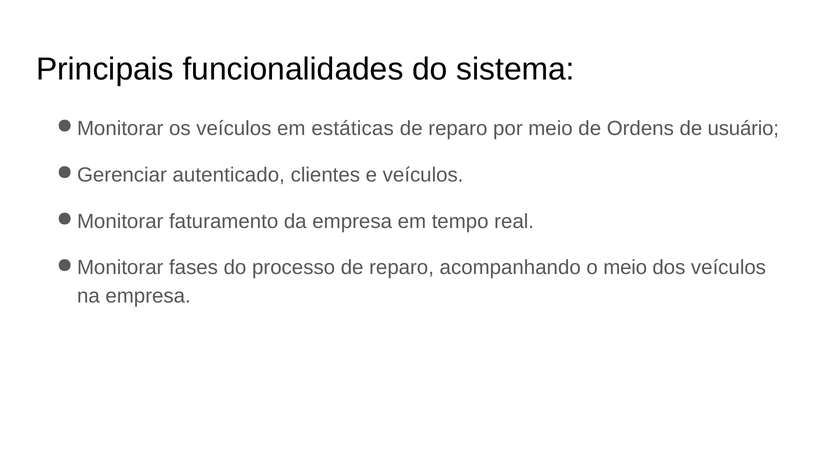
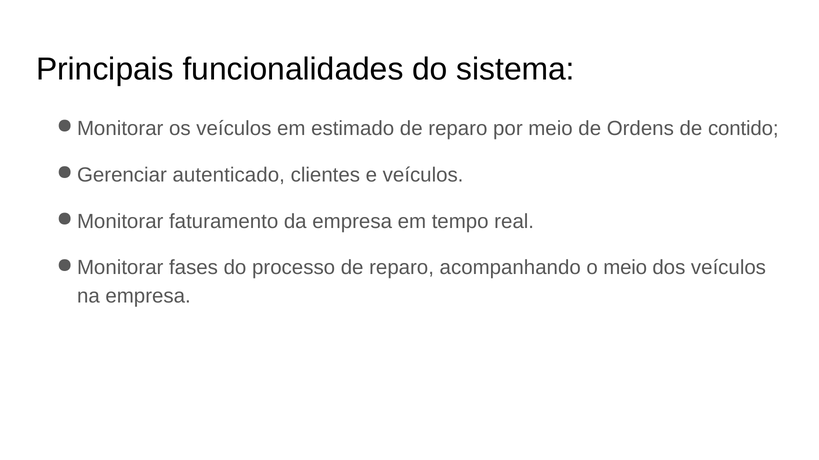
estáticas: estáticas -> estimado
usuário: usuário -> contido
